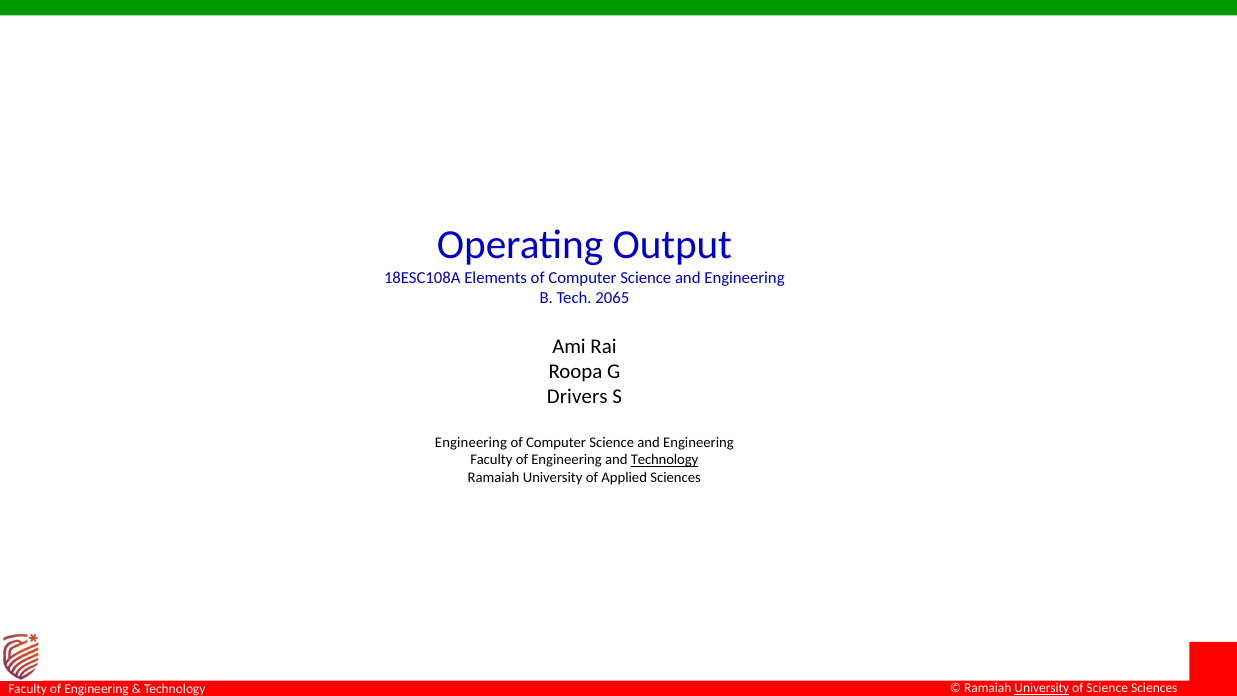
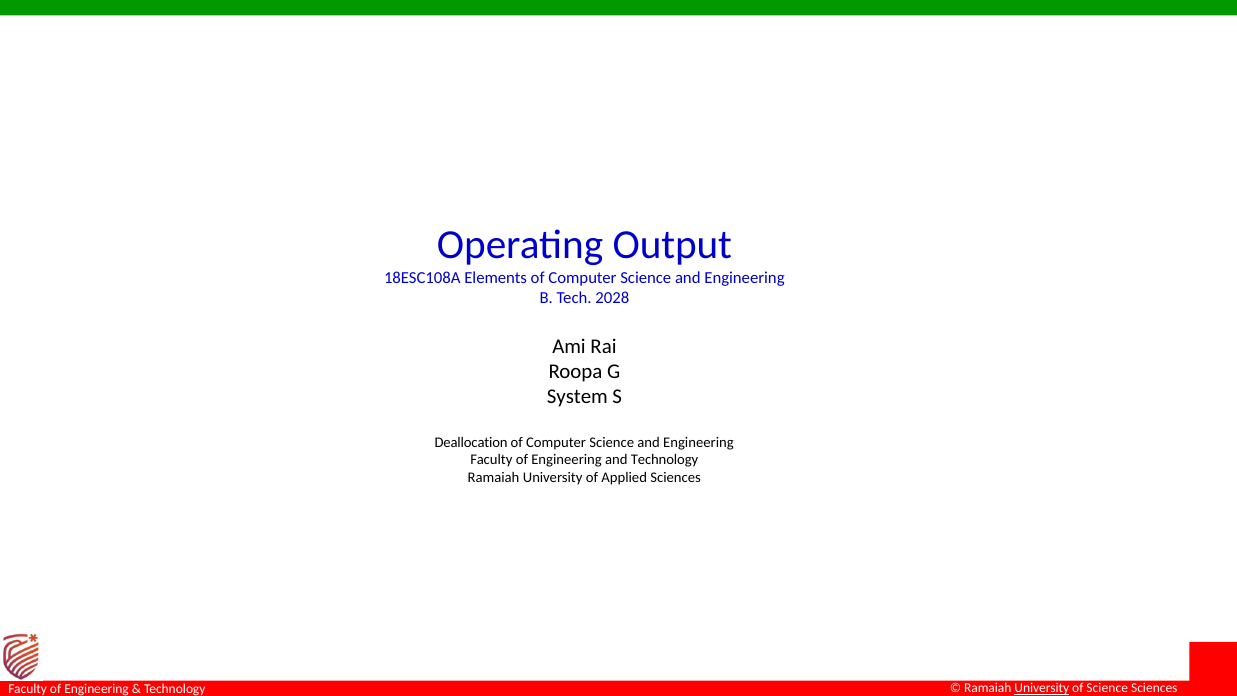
2065: 2065 -> 2028
Drivers: Drivers -> System
Engineering at (471, 442): Engineering -> Deallocation
Technology at (665, 460) underline: present -> none
